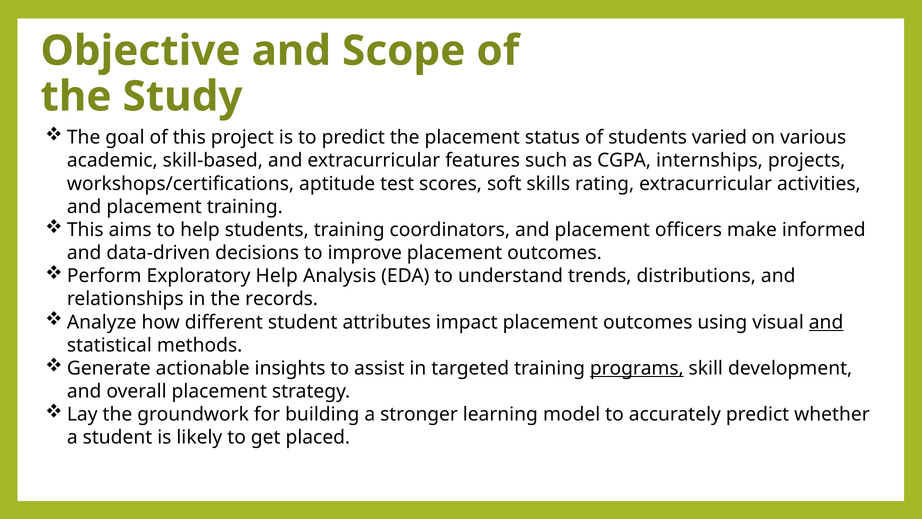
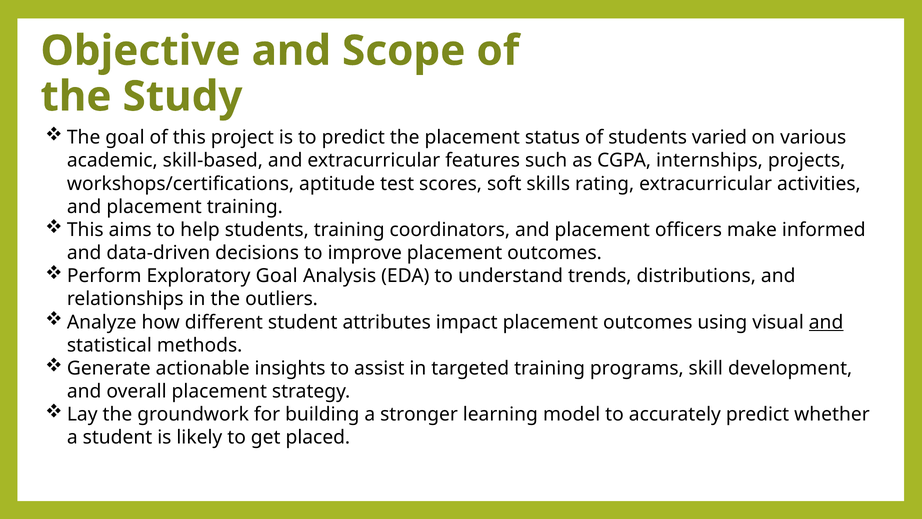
Exploratory Help: Help -> Goal
records: records -> outliers
programs underline: present -> none
